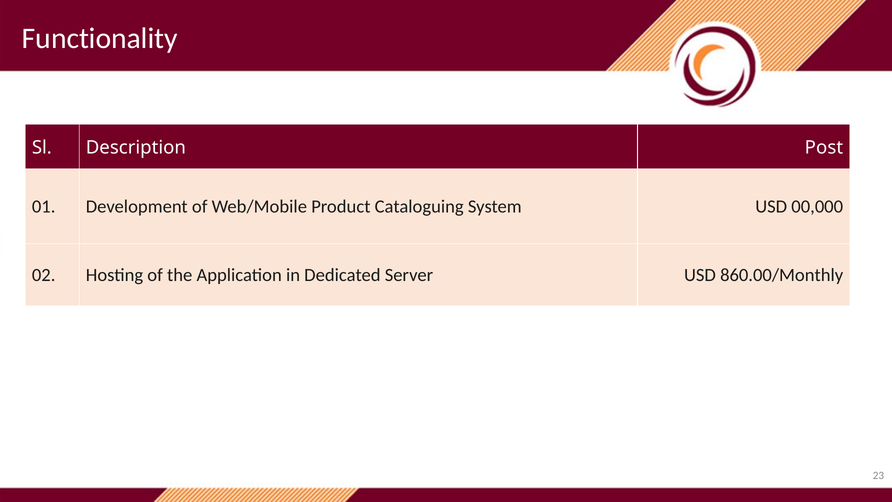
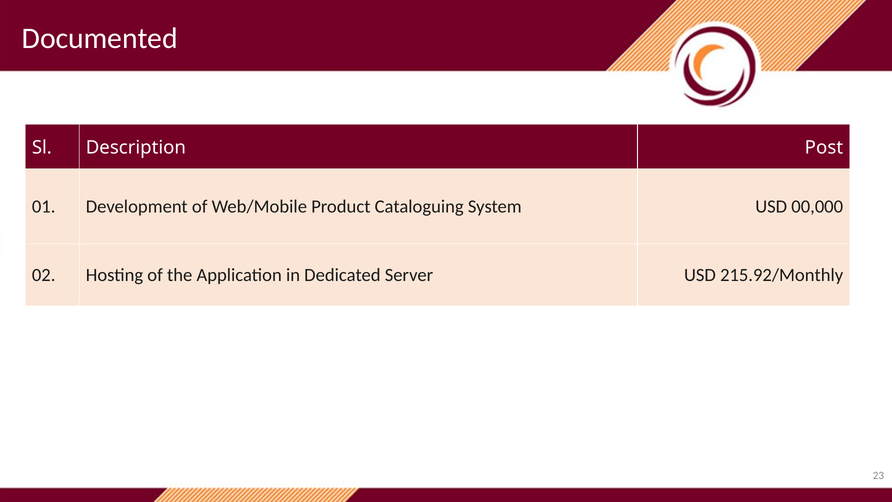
Functionality: Functionality -> Documented
860.00/Monthly: 860.00/Monthly -> 215.92/Monthly
